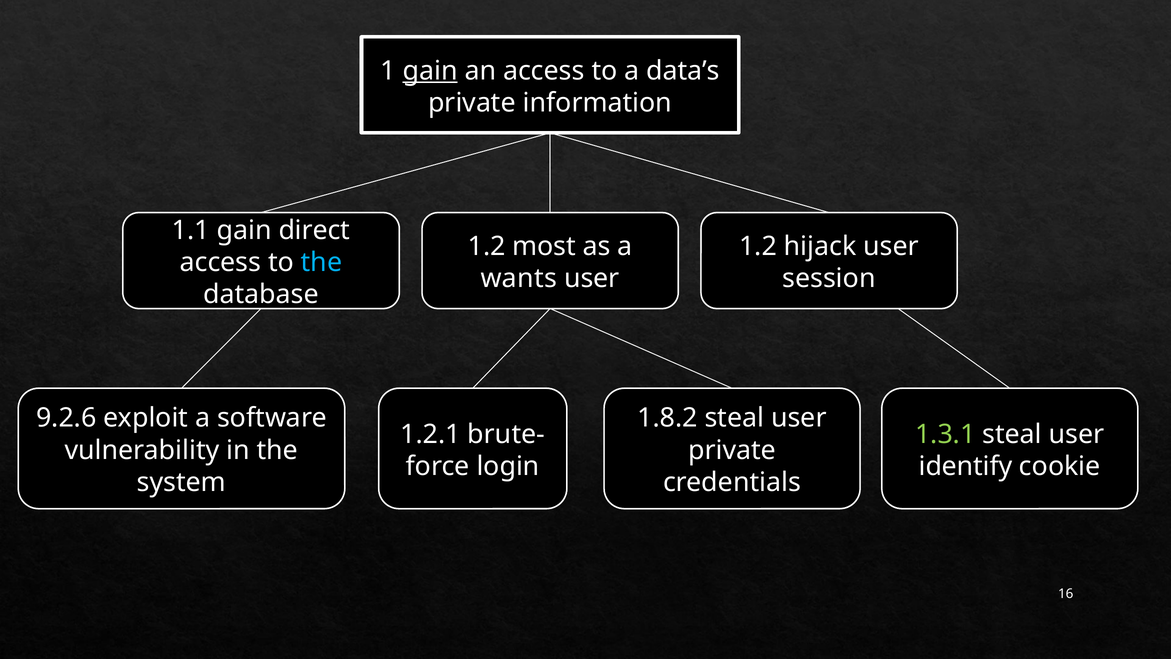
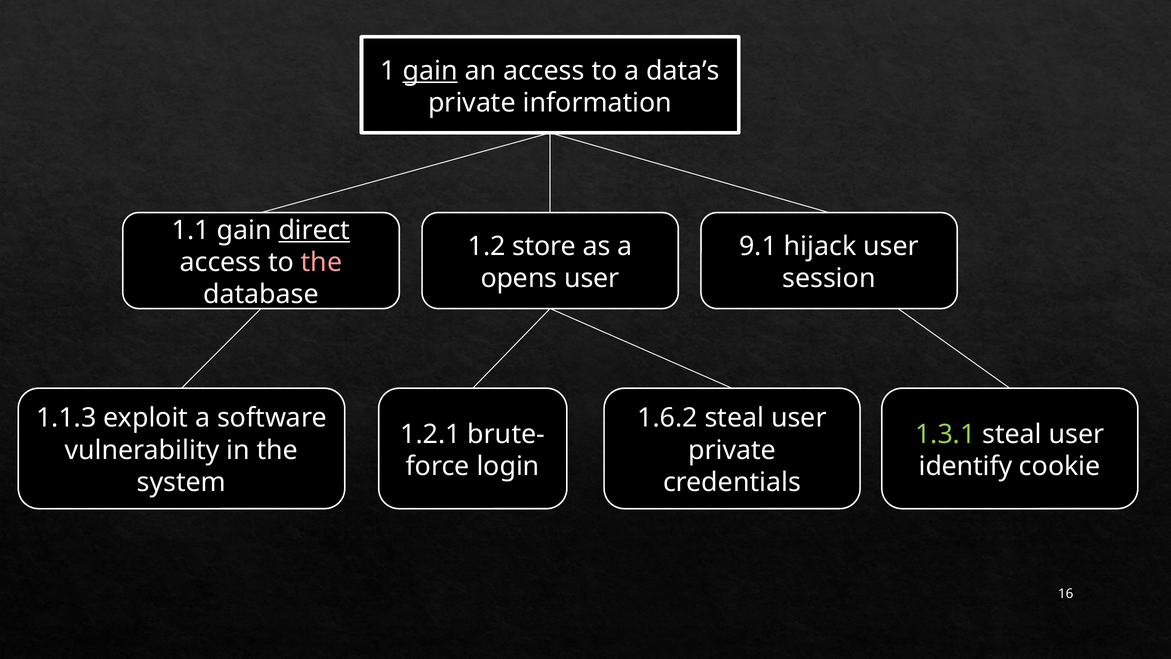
direct underline: none -> present
most: most -> store
1.2 at (758, 246): 1.2 -> 9.1
the at (322, 262) colour: light blue -> pink
wants: wants -> opens
9.2.6: 9.2.6 -> 1.1.3
1.8.2: 1.8.2 -> 1.6.2
